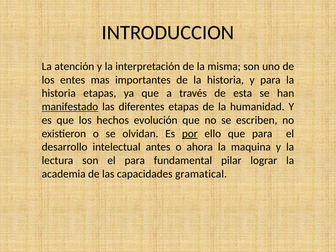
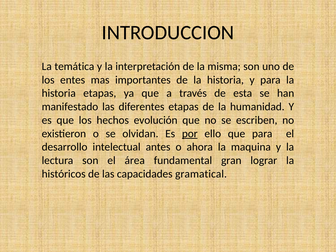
atención: atención -> temática
manifestado underline: present -> none
el para: para -> área
pilar: pilar -> gran
academia: academia -> históricos
